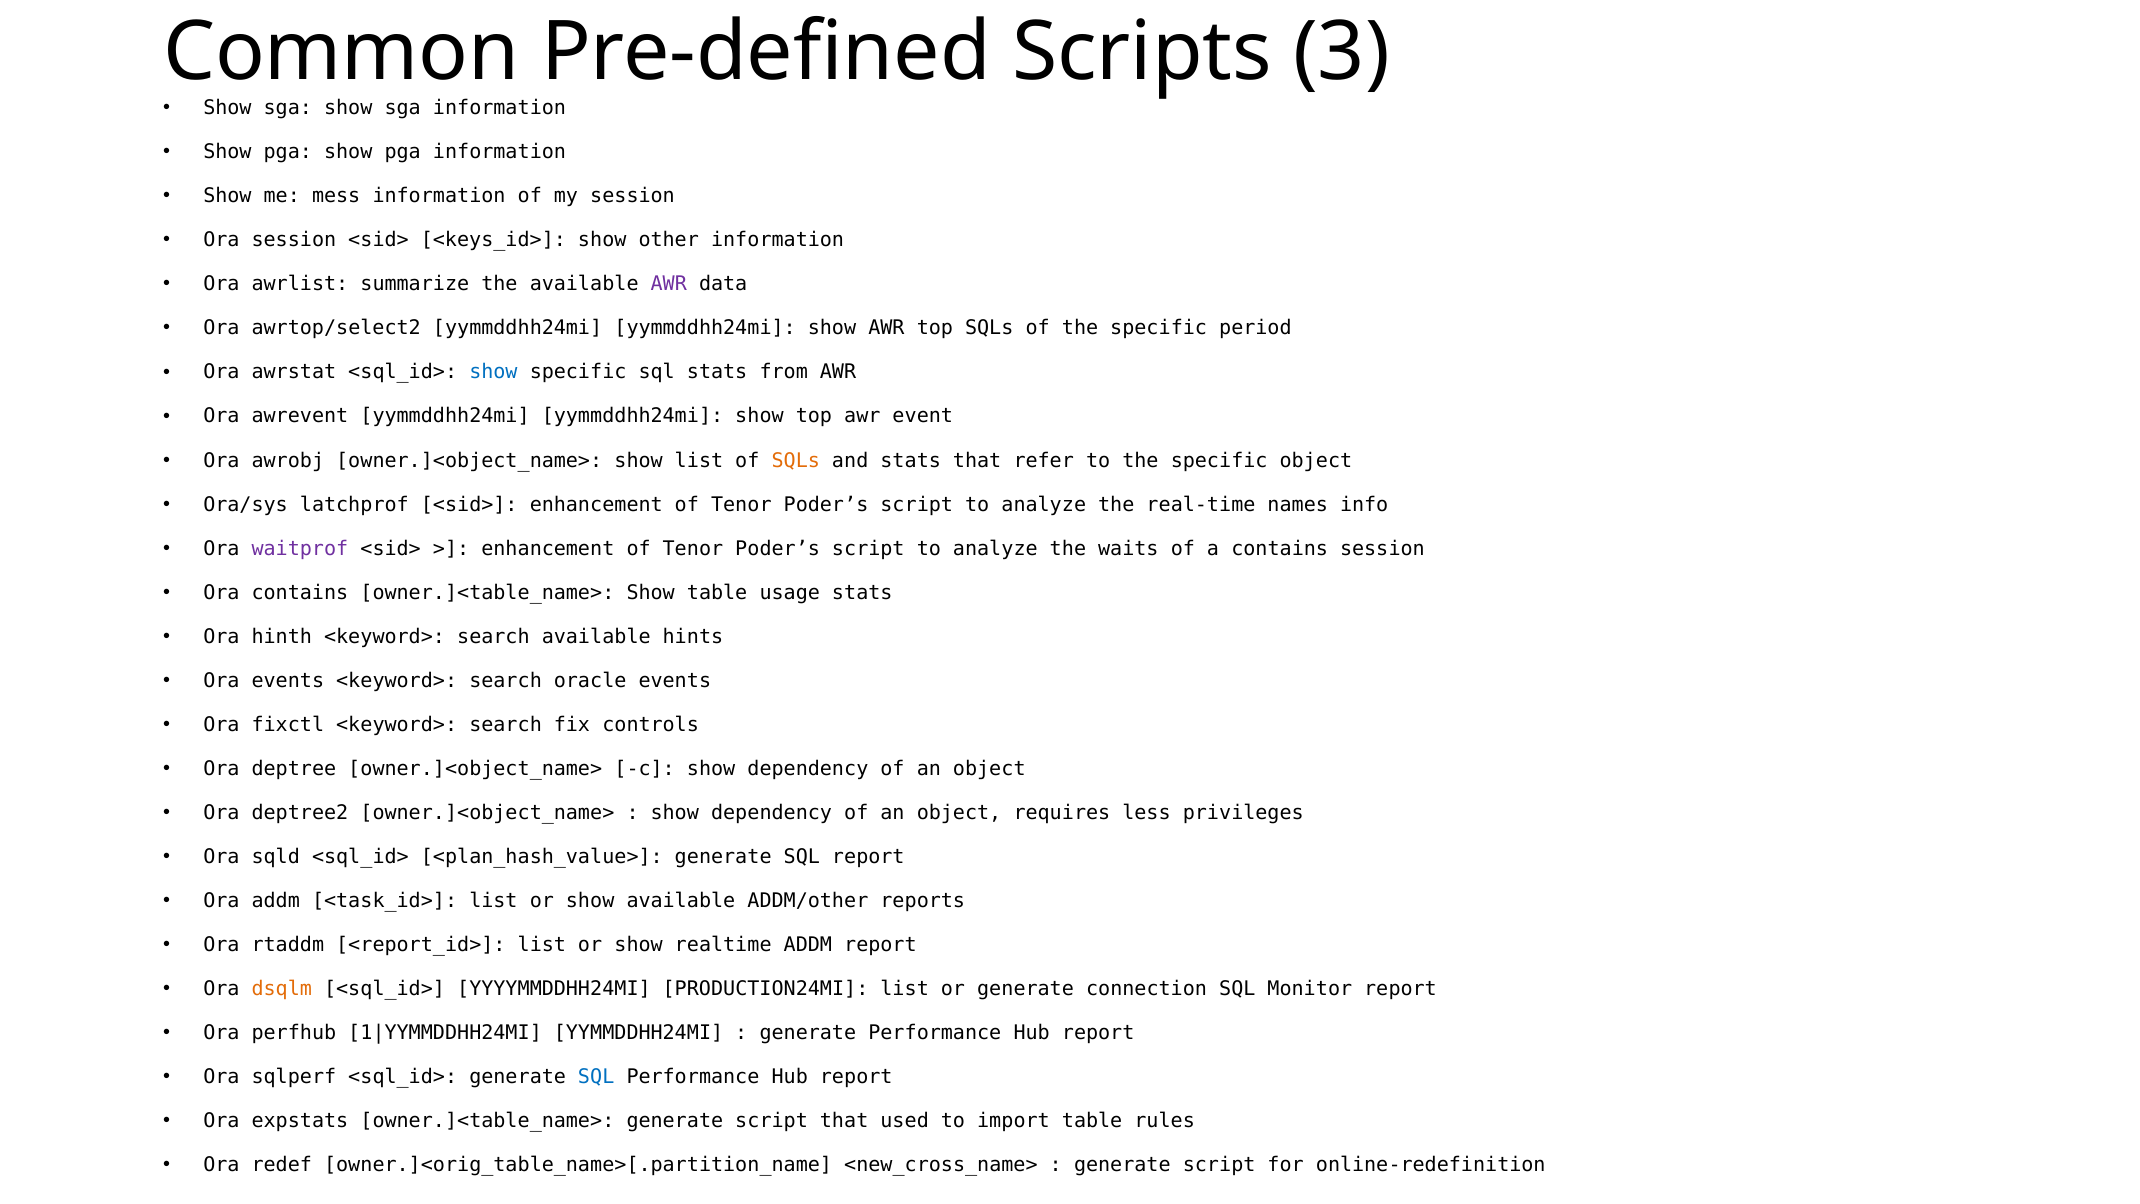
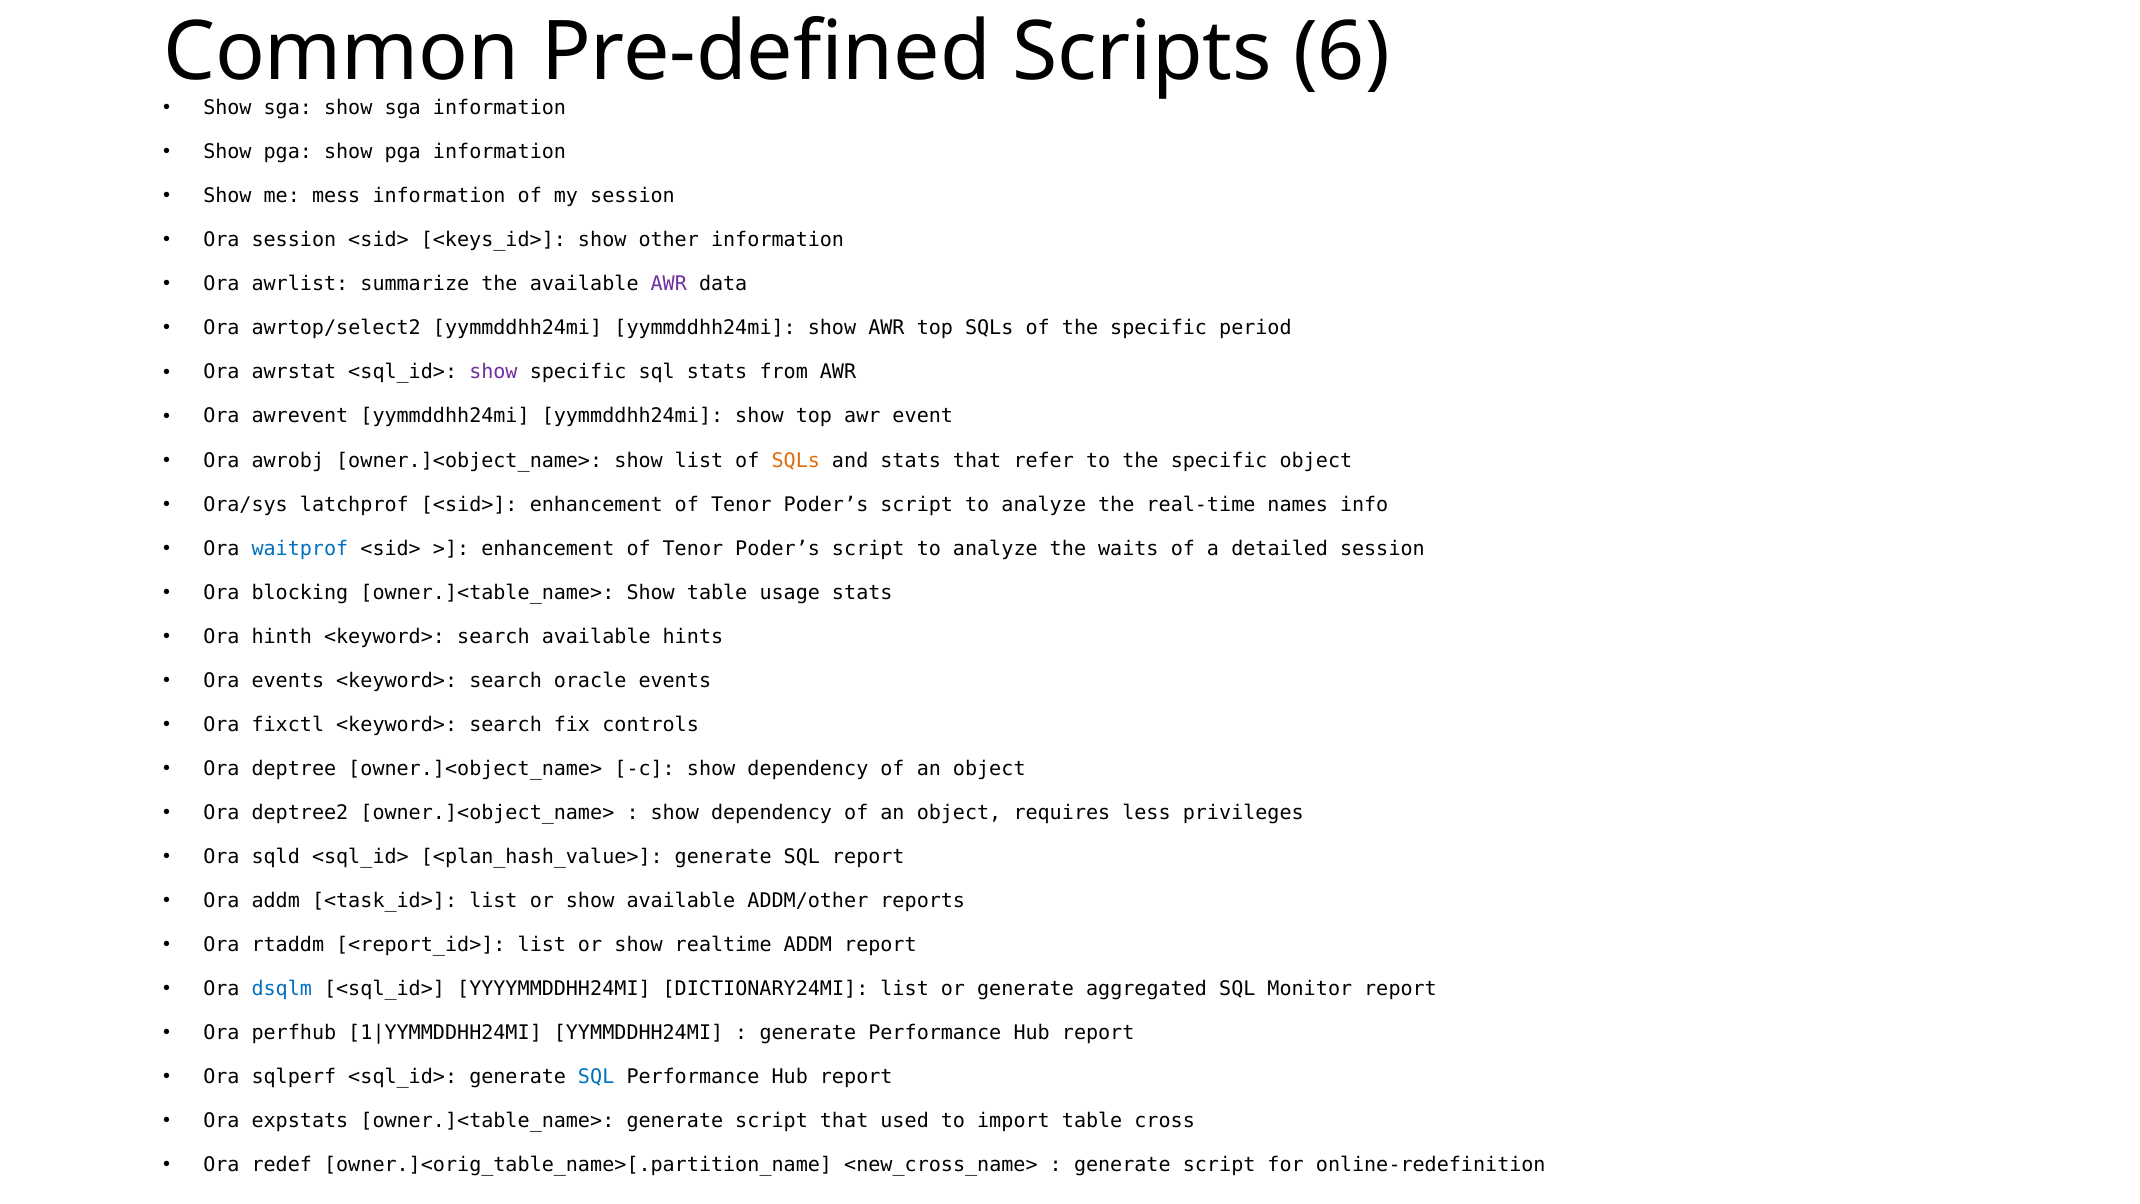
3: 3 -> 6
show at (493, 372) colour: blue -> purple
waitprof colour: purple -> blue
a contains: contains -> detailed
Ora contains: contains -> blocking
dsqlm colour: orange -> blue
PRODUCTION24MI: PRODUCTION24MI -> DICTIONARY24MI
connection: connection -> aggregated
rules: rules -> cross
